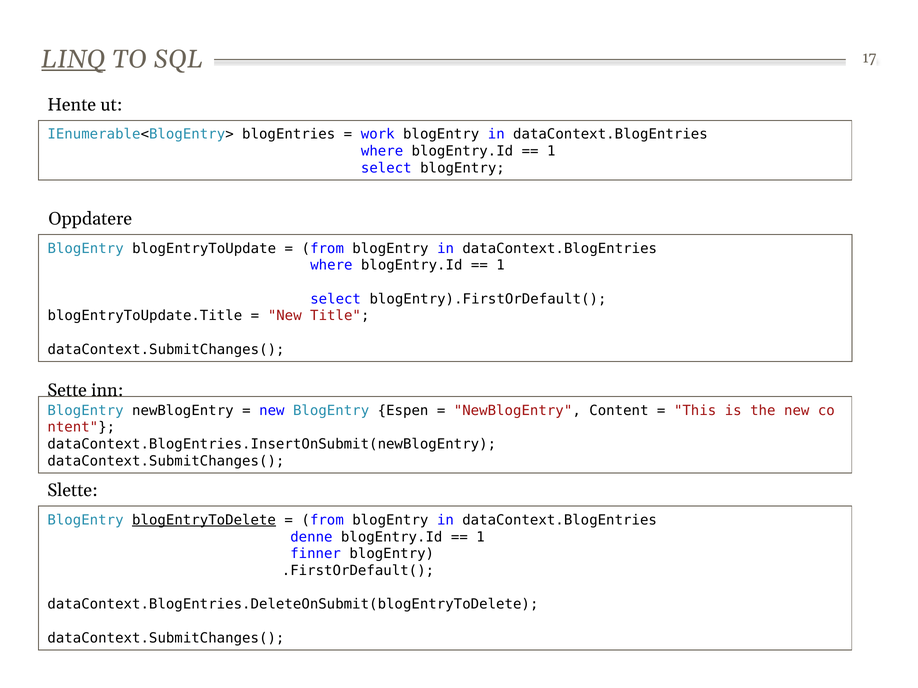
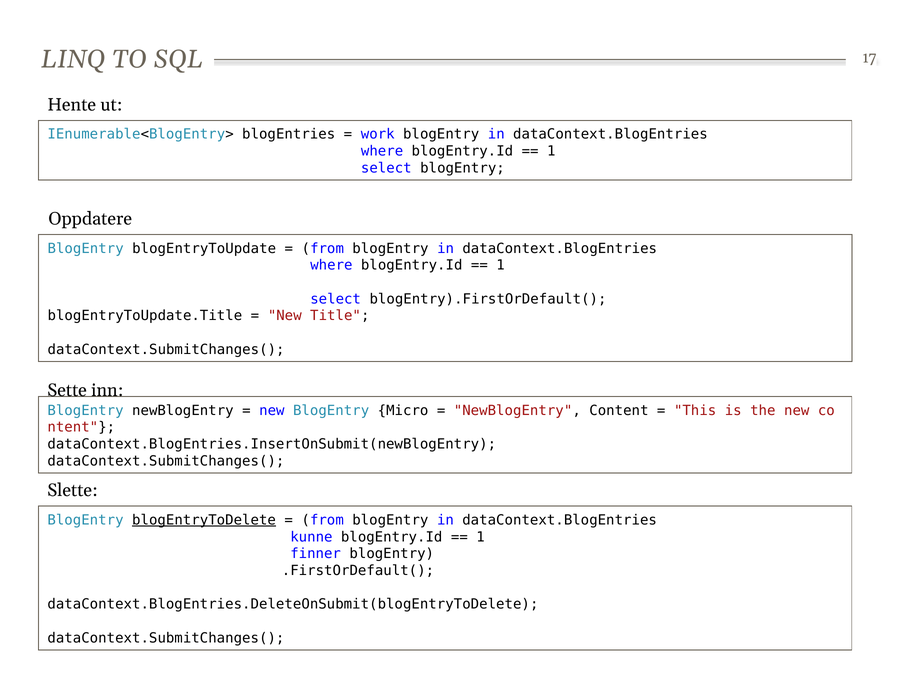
LINQ underline: present -> none
Espen: Espen -> Micro
denne: denne -> kunne
